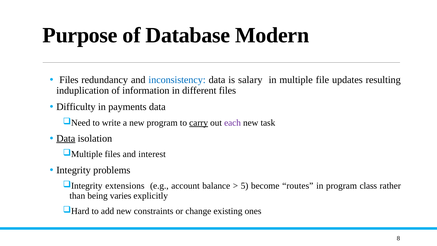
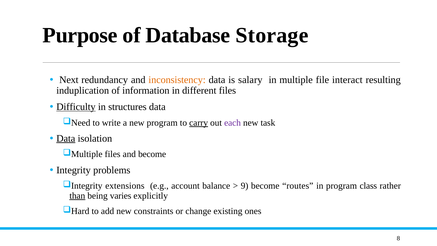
Modern: Modern -> Storage
Files at (69, 80): Files -> Next
inconsistency colour: blue -> orange
updates: updates -> interact
Difficulty underline: none -> present
payments: payments -> structures
and interest: interest -> become
5: 5 -> 9
than underline: none -> present
